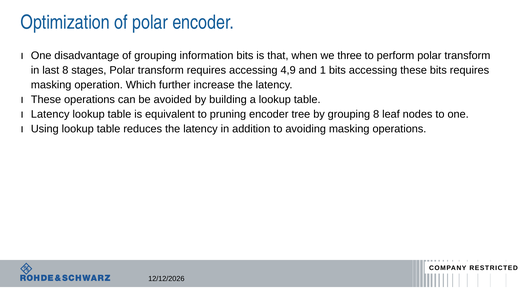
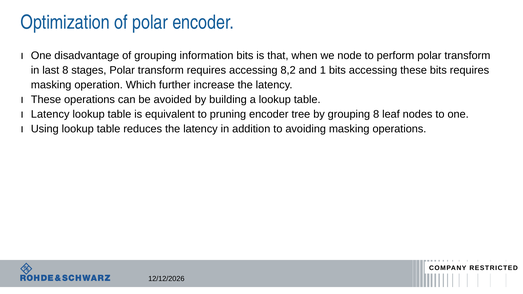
three: three -> node
4,9: 4,9 -> 8,2
